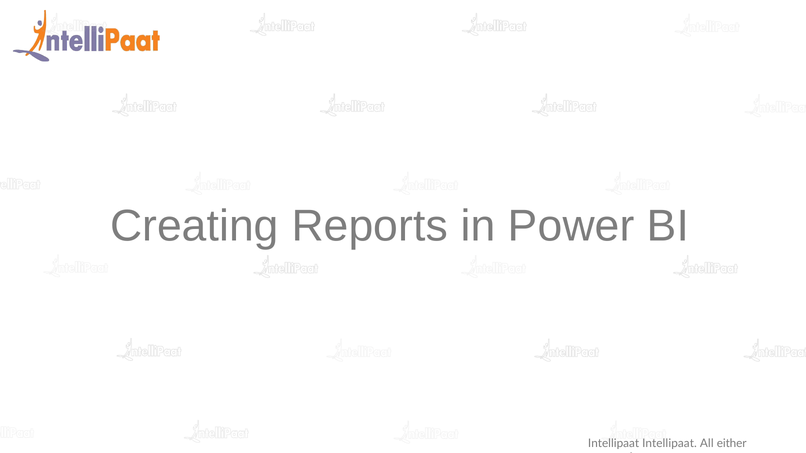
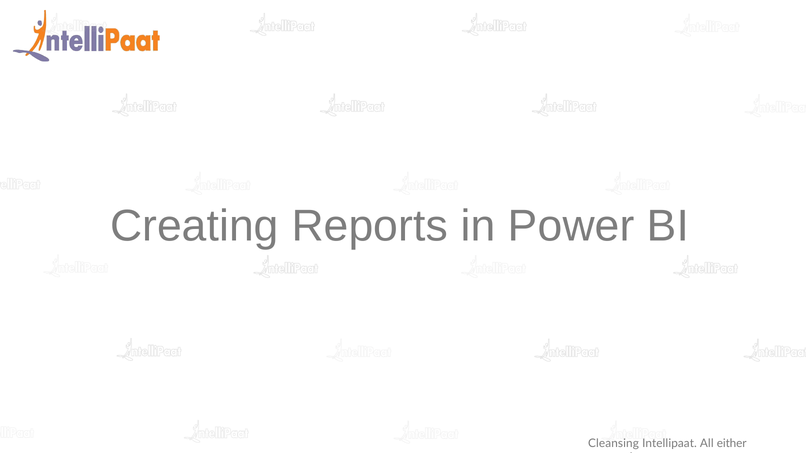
Intellipaat at (614, 444): Intellipaat -> Cleansing
